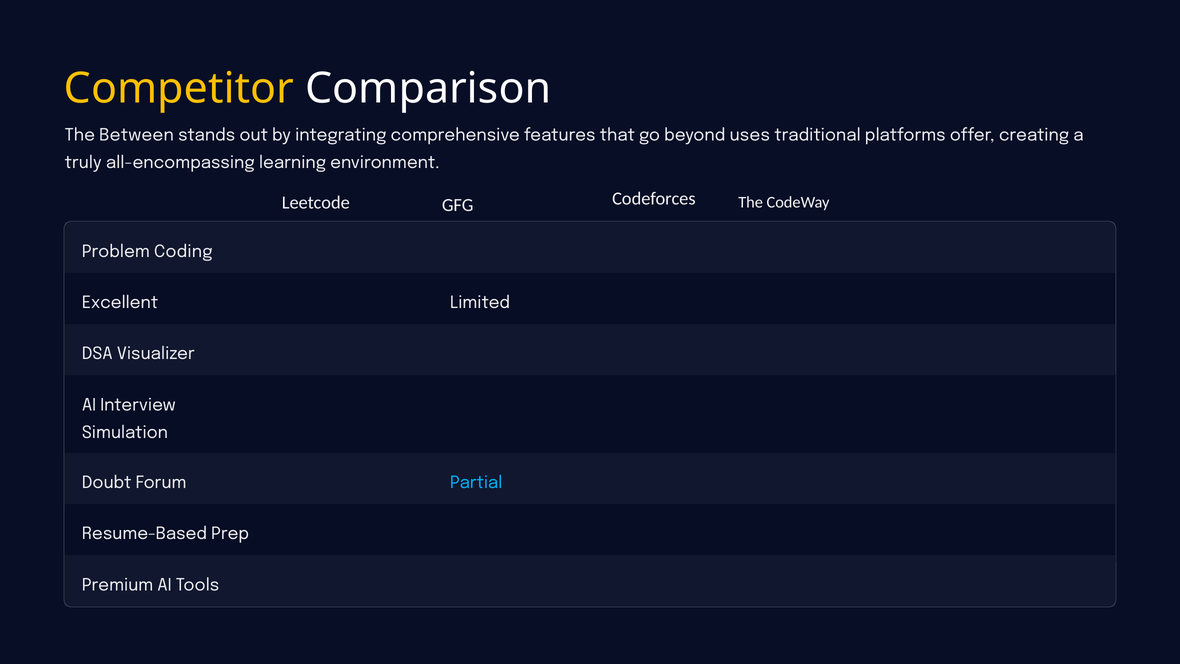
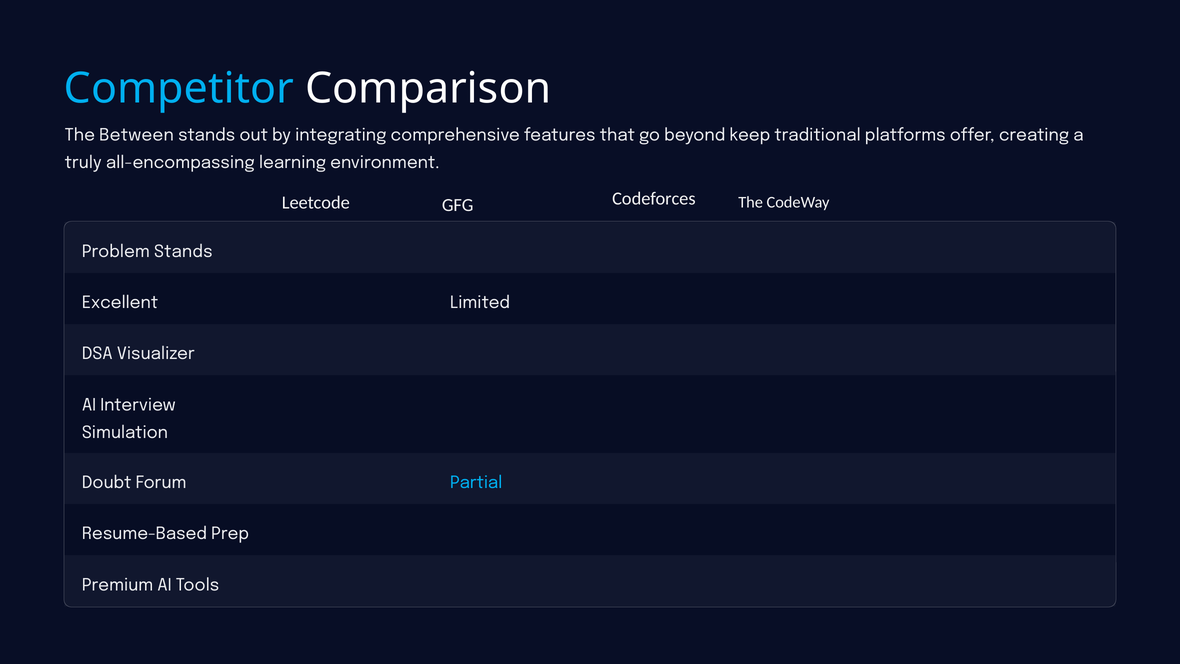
Competitor colour: yellow -> light blue
uses: uses -> keep
Problem Coding: Coding -> Stands
